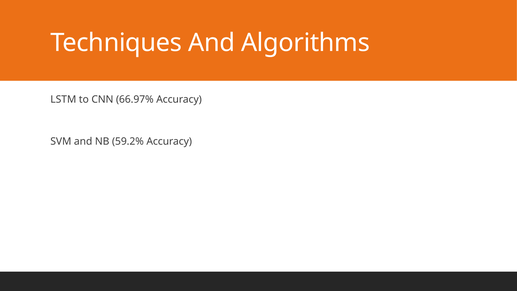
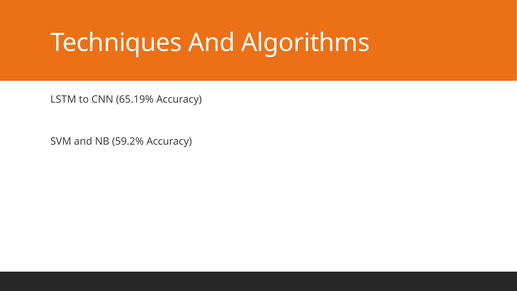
66.97%: 66.97% -> 65.19%
